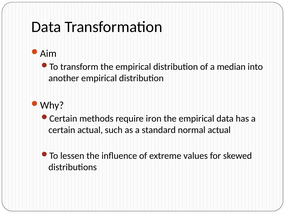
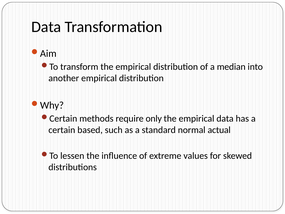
iron: iron -> only
certain actual: actual -> based
